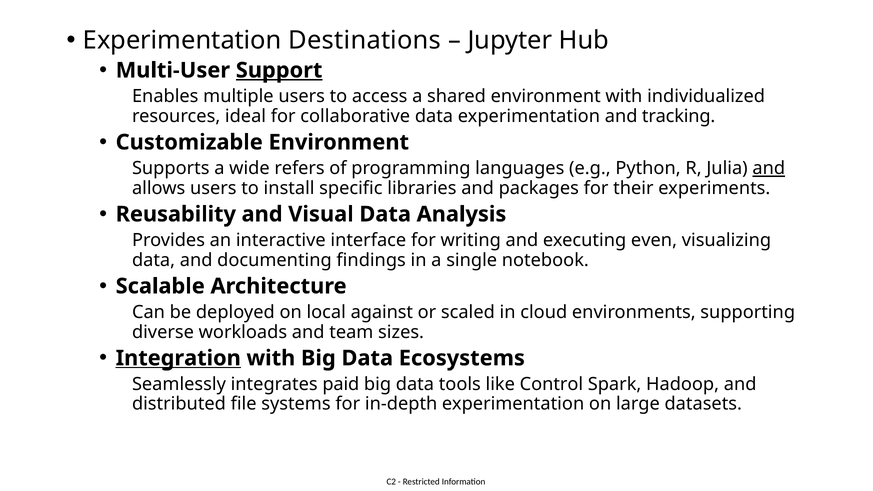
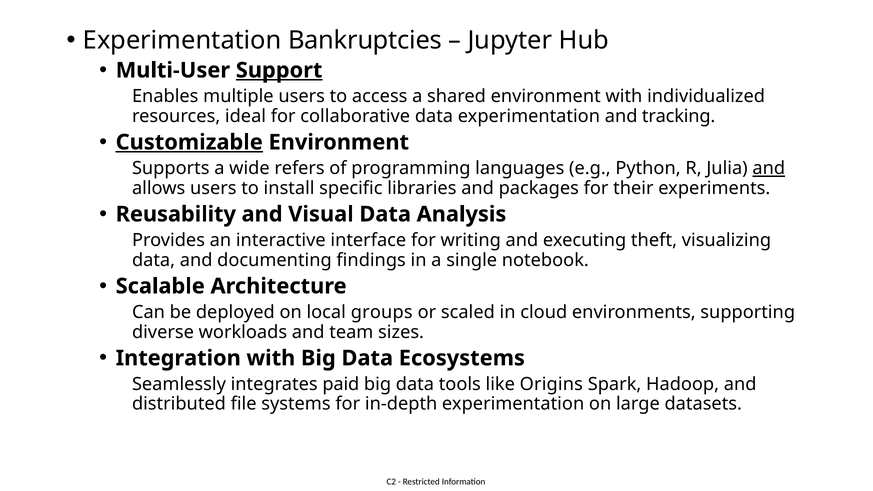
Destinations: Destinations -> Bankruptcies
Customizable underline: none -> present
even: even -> theft
against: against -> groups
Integration underline: present -> none
Control: Control -> Origins
